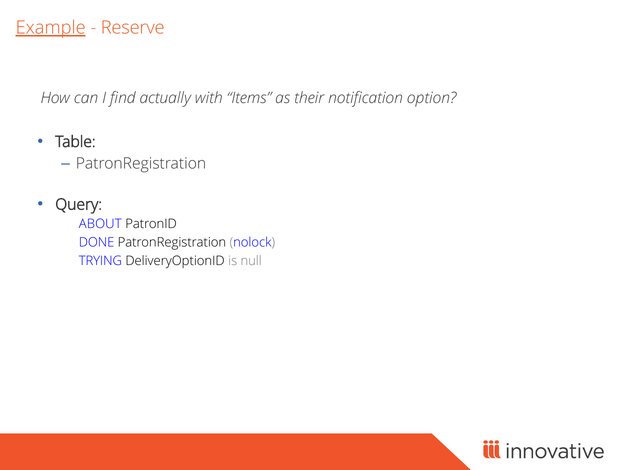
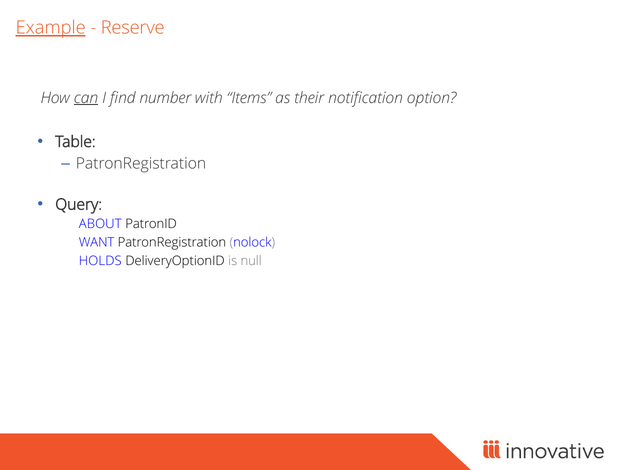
can underline: none -> present
actually: actually -> number
DONE: DONE -> WANT
TRYING: TRYING -> HOLDS
